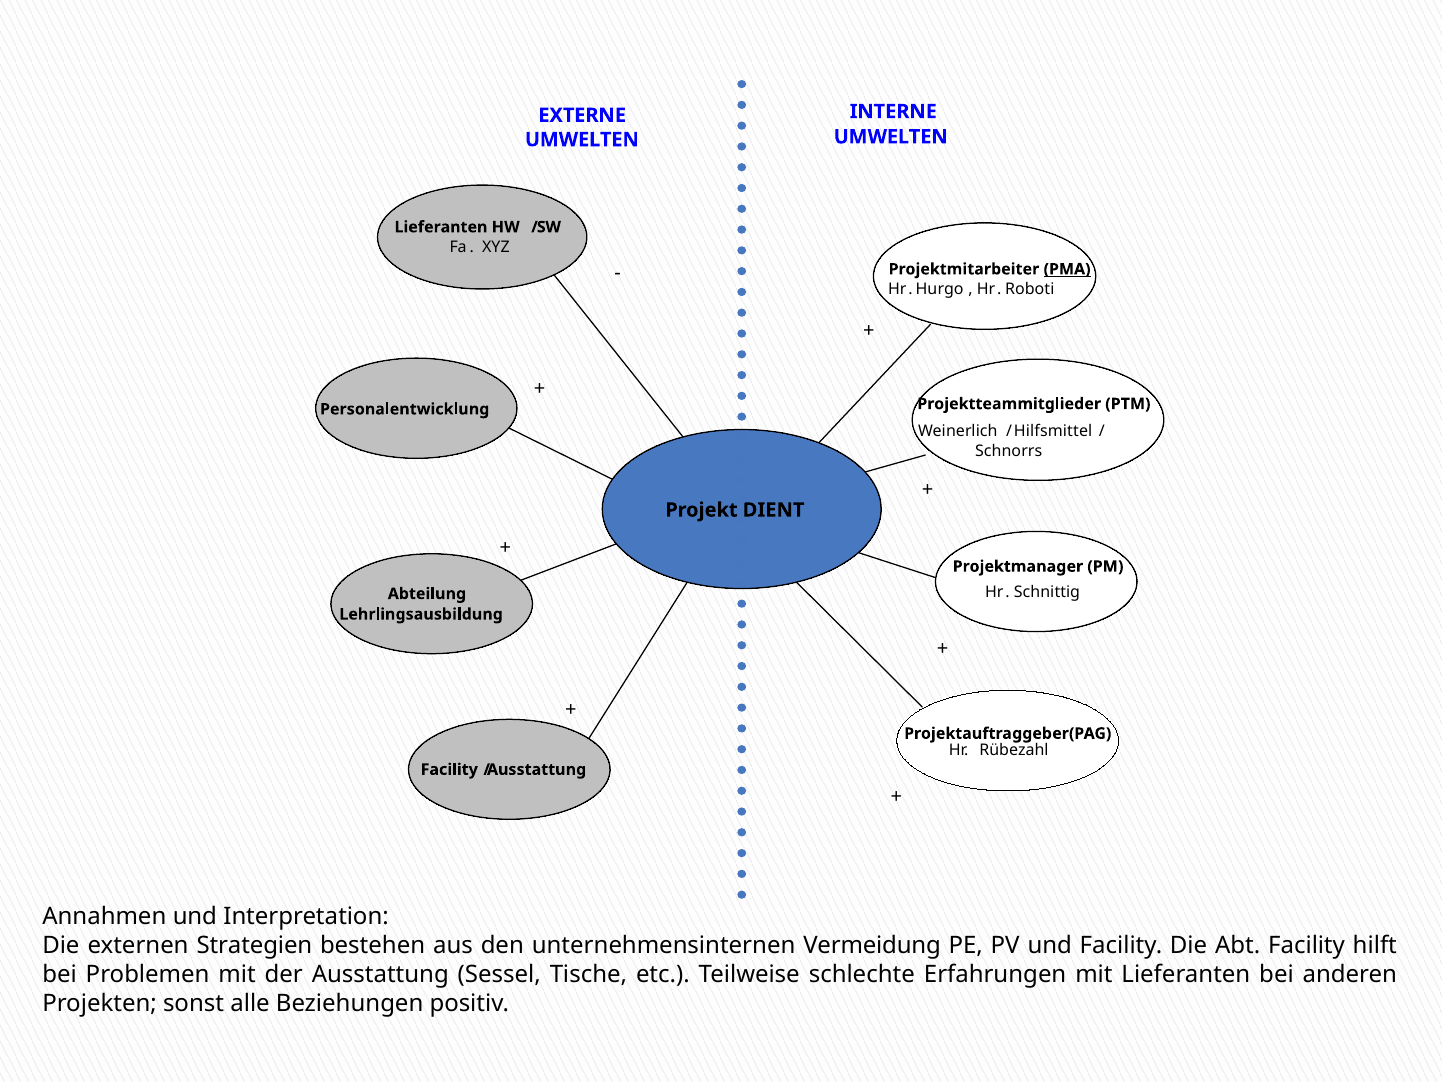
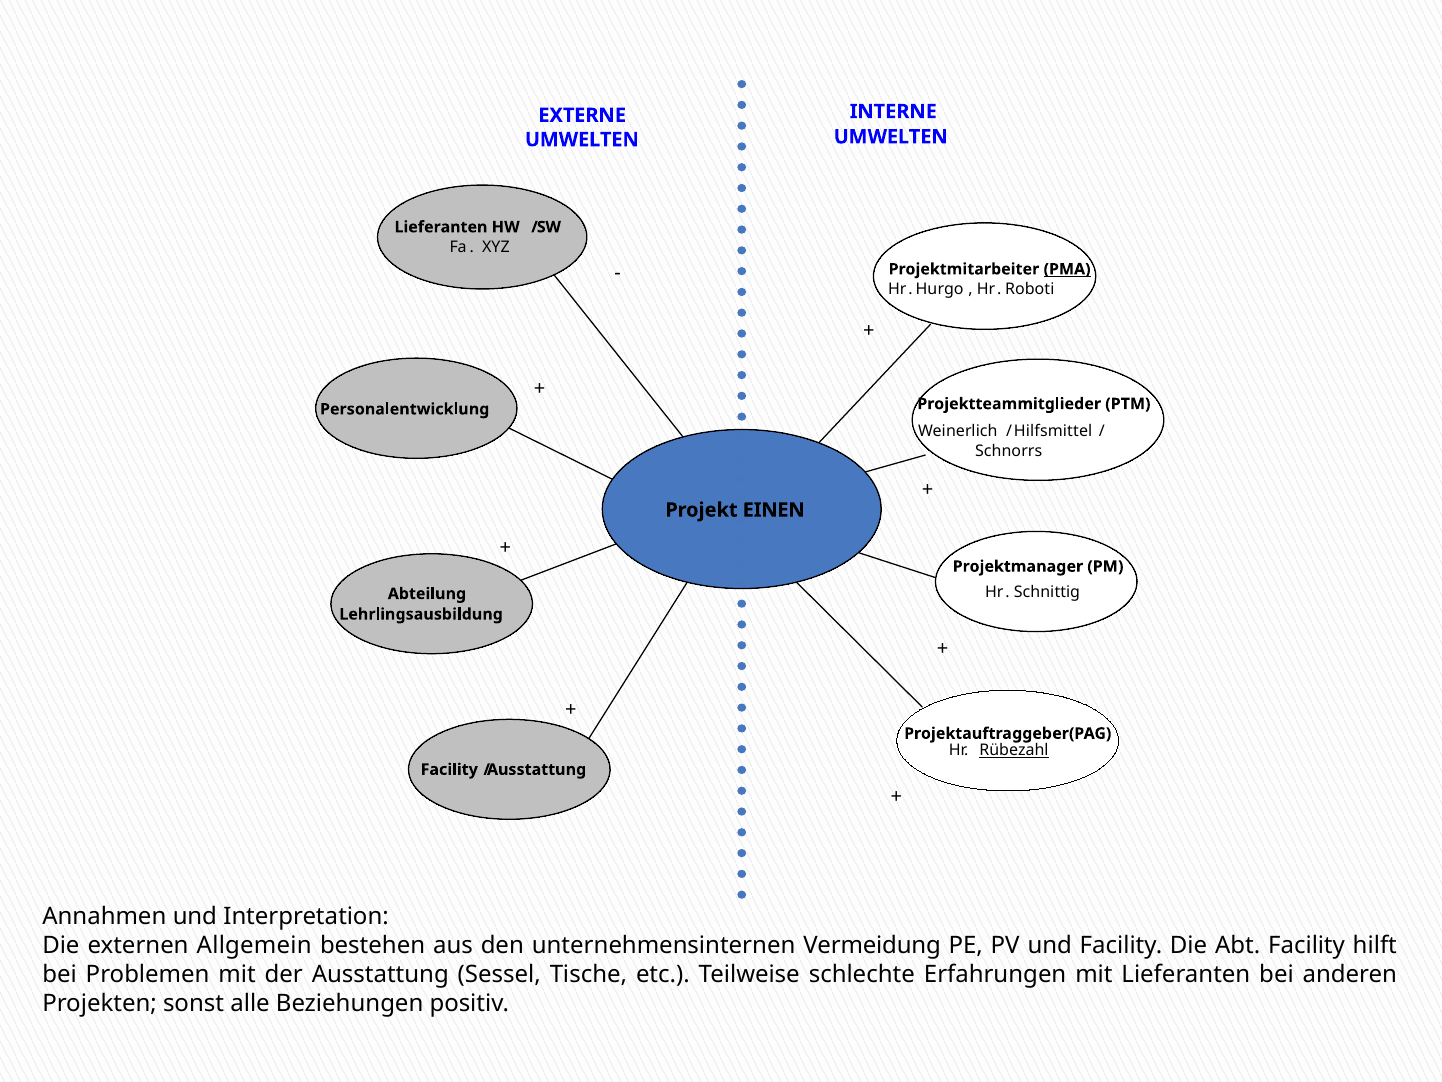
DIENT: DIENT -> EINEN
Rübezahl underline: none -> present
Strategien: Strategien -> Allgemein
